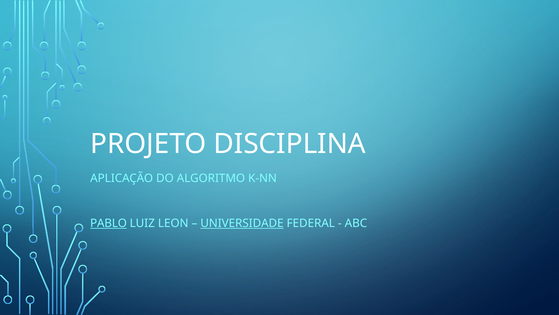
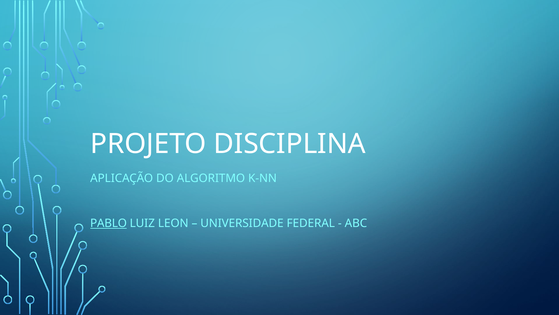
UNIVERSIDADE underline: present -> none
